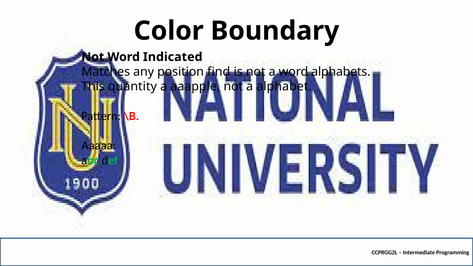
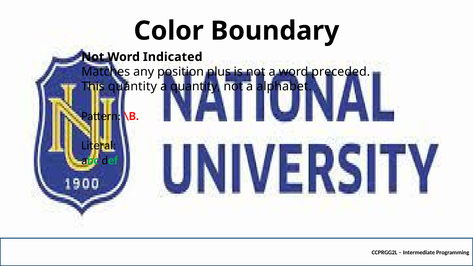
find: find -> plus
alphabets: alphabets -> preceded
a aaapple: aaapple -> quantity
Aaaaa: Aaaaa -> Literal
